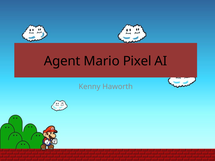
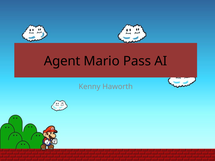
Pixel: Pixel -> Pass
